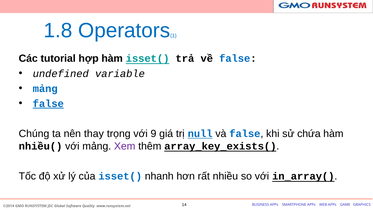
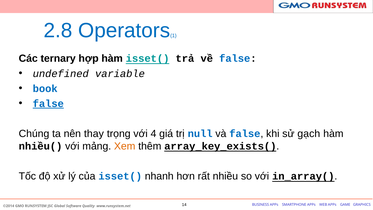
1.8: 1.8 -> 2.8
tutorial: tutorial -> ternary
mảng at (45, 89): mảng -> book
9: 9 -> 4
null underline: present -> none
chứa: chứa -> gạch
Xem colour: purple -> orange
